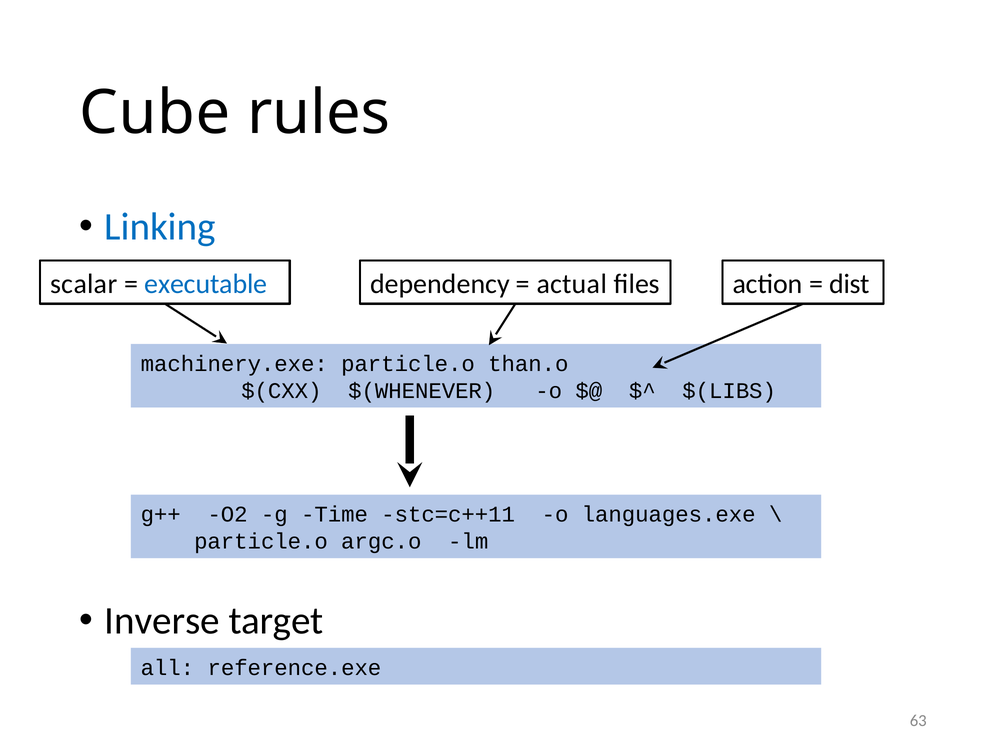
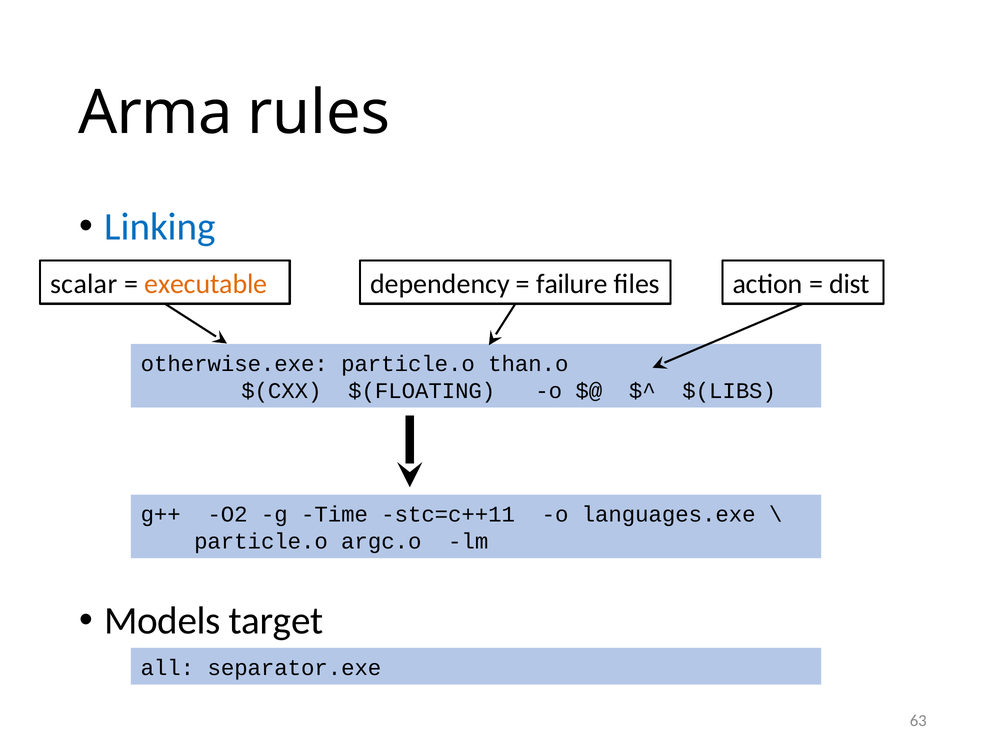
Cube: Cube -> Arma
executable colour: blue -> orange
actual: actual -> failure
machinery.exe: machinery.exe -> otherwise.exe
$(WHENEVER: $(WHENEVER -> $(FLOATING
Inverse: Inverse -> Models
reference.exe: reference.exe -> separator.exe
